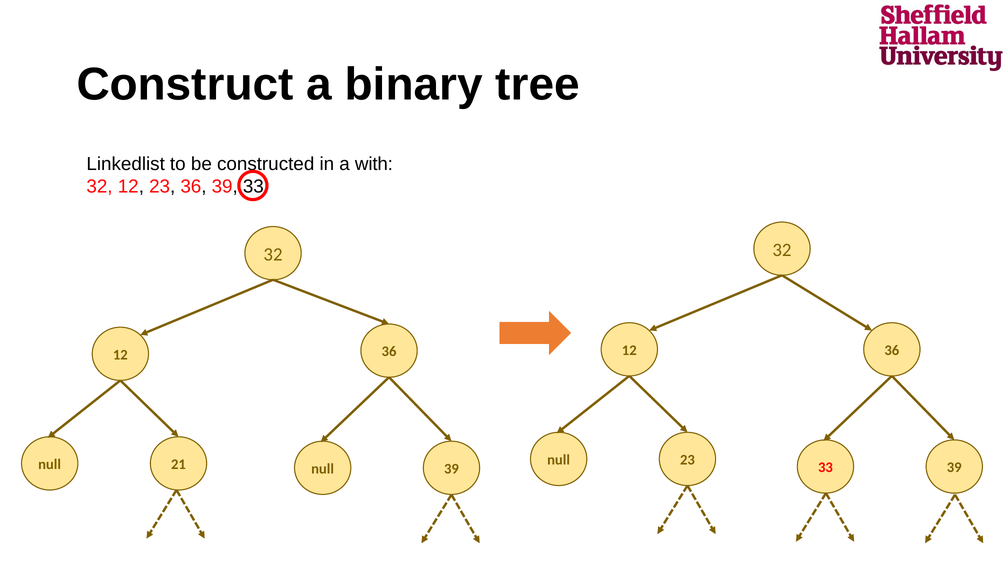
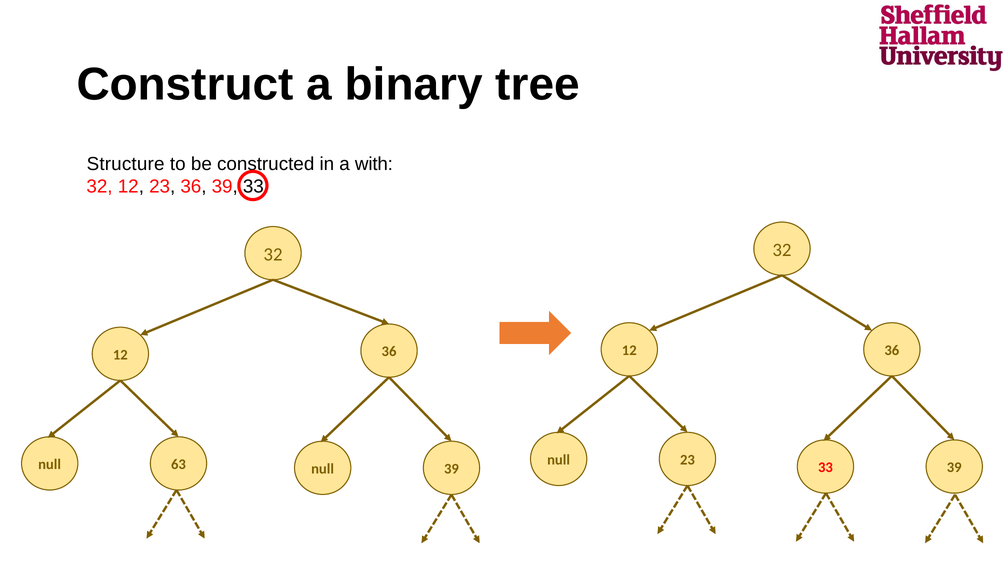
Linkedlist: Linkedlist -> Structure
21: 21 -> 63
